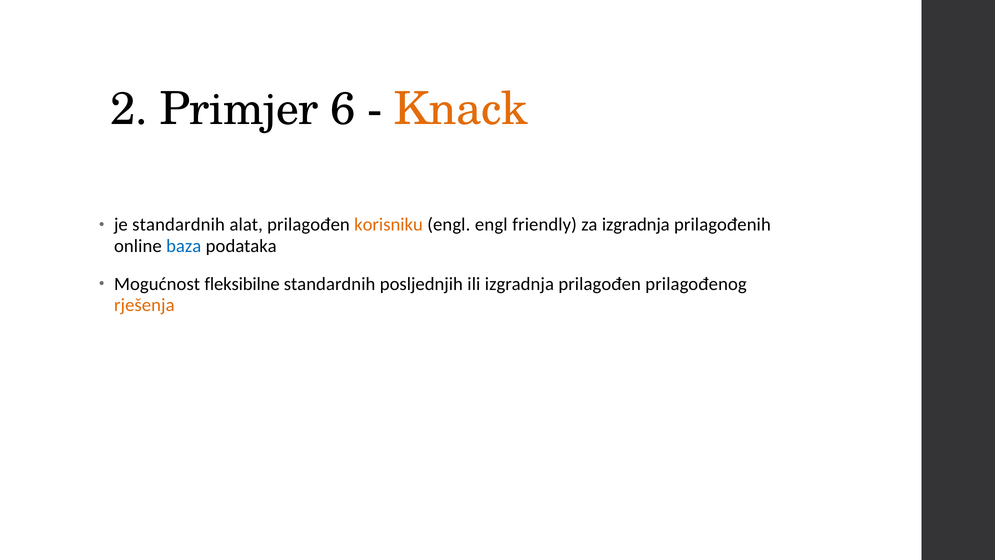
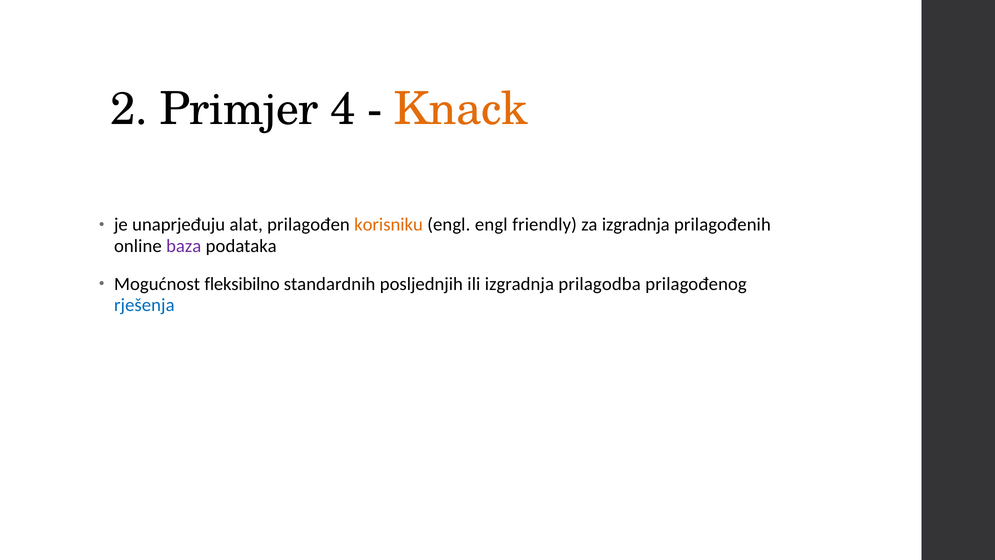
6: 6 -> 4
je standardnih: standardnih -> unaprjeđuju
baza colour: blue -> purple
fleksibilne: fleksibilne -> fleksibilno
izgradnja prilagođen: prilagođen -> prilagodba
rješenja colour: orange -> blue
